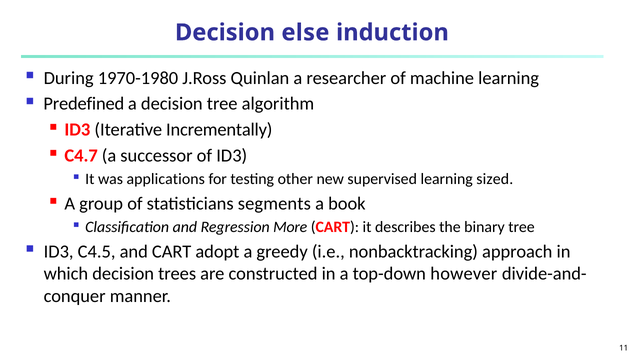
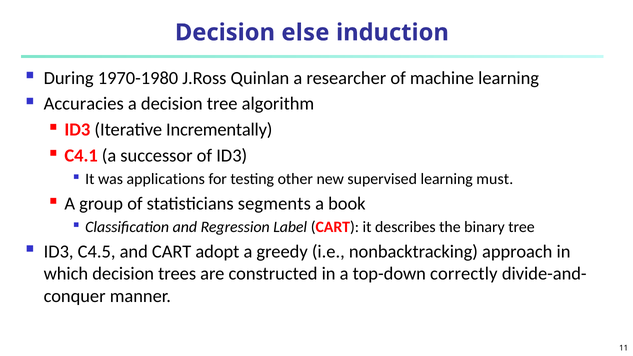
Predefined: Predefined -> Accuracies
C4.7: C4.7 -> C4.1
sized: sized -> must
More: More -> Label
however: however -> correctly
